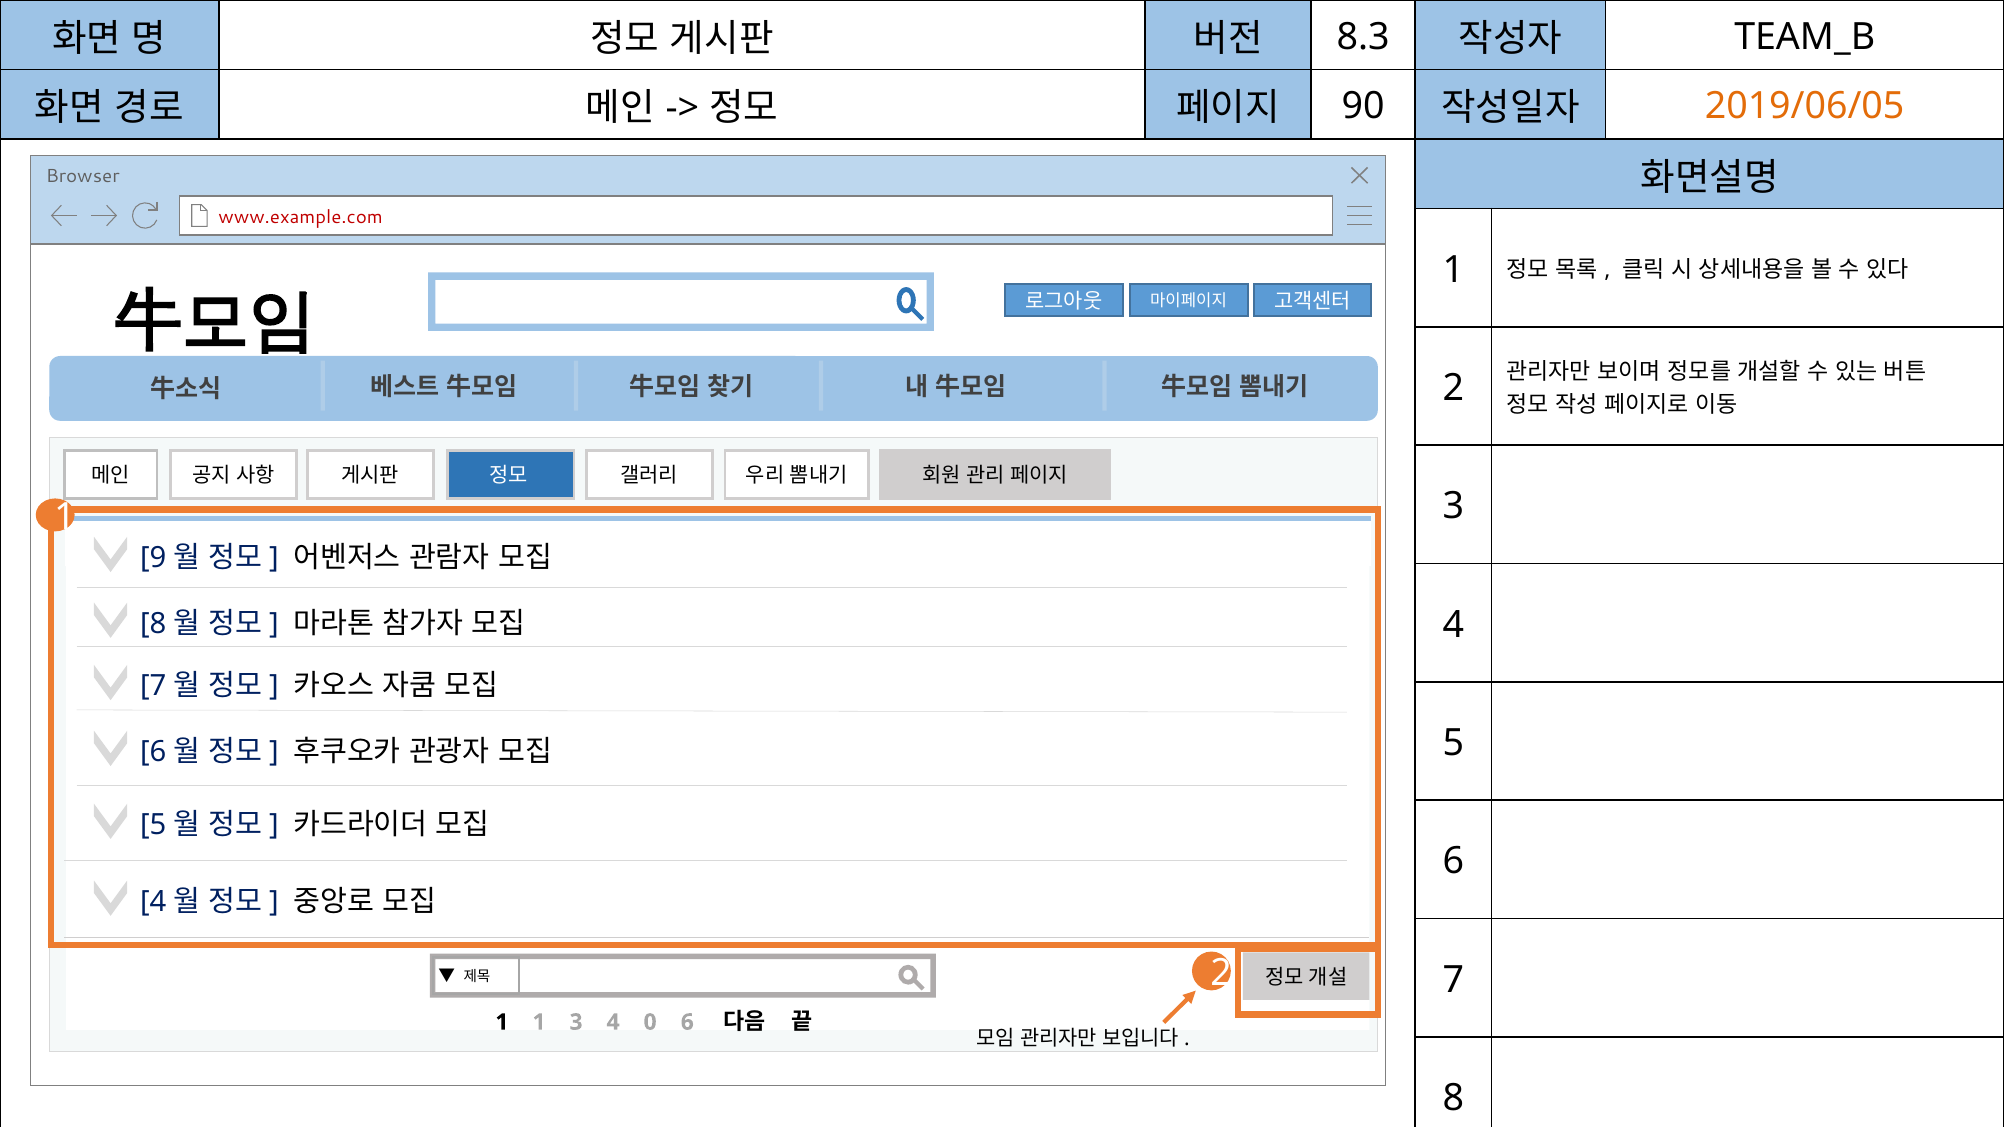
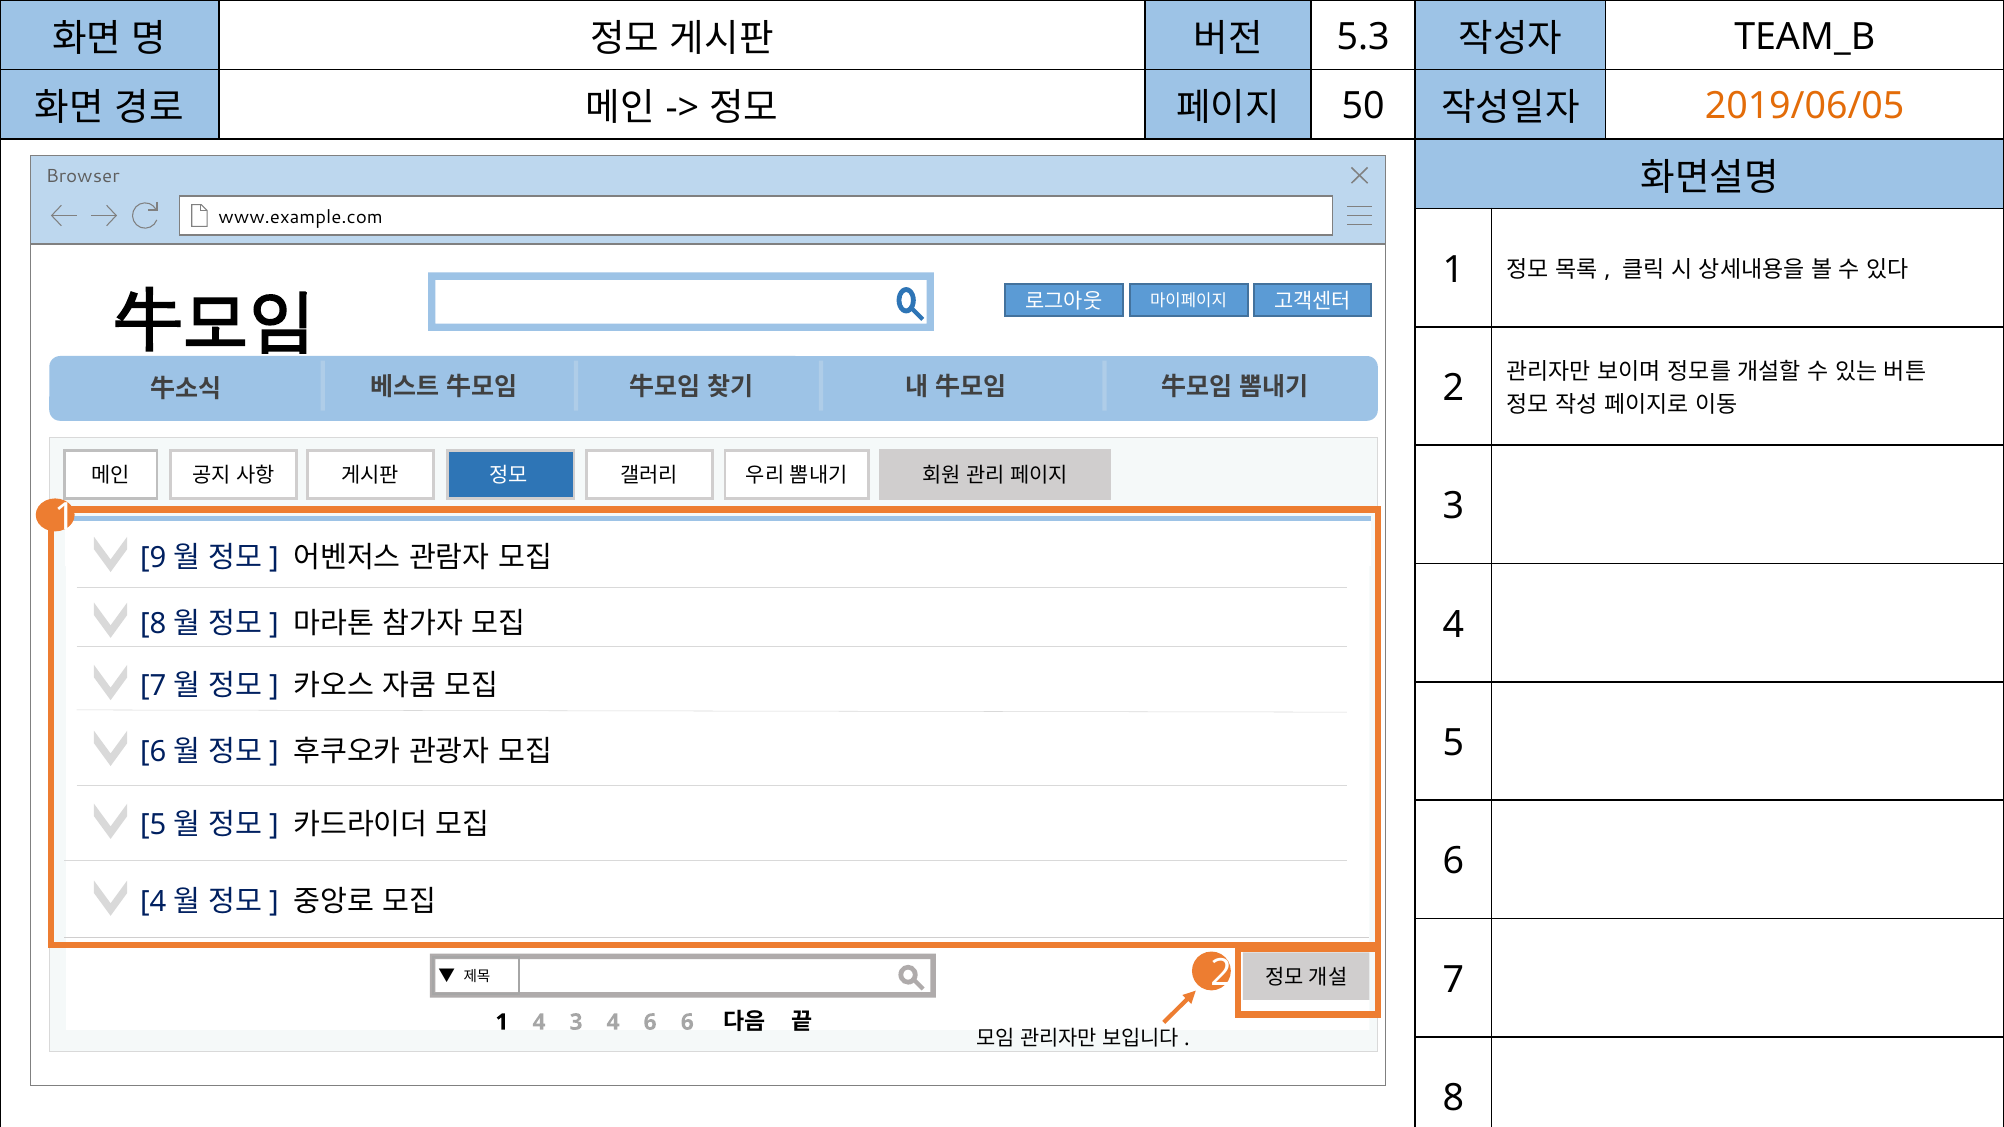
8.3: 8.3 -> 5.3
90: 90 -> 50
www.example.com colour: red -> black
1 1: 1 -> 4
4 0: 0 -> 6
